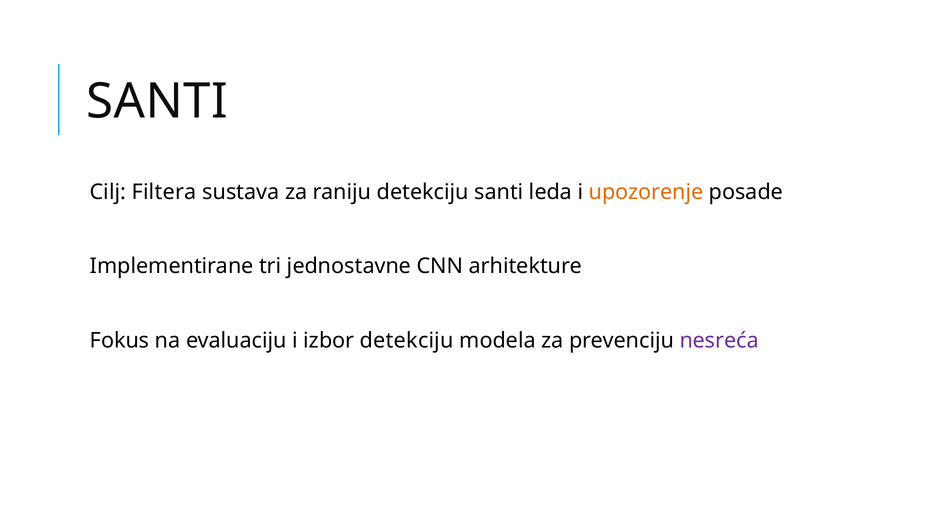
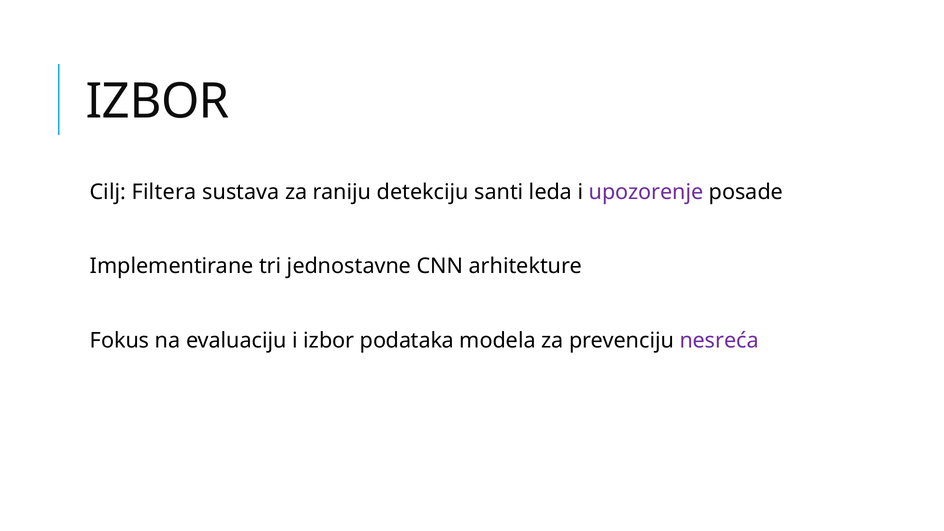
SANTI at (157, 101): SANTI -> IZBOR
upozorenje colour: orange -> purple
izbor detekciju: detekciju -> podataka
